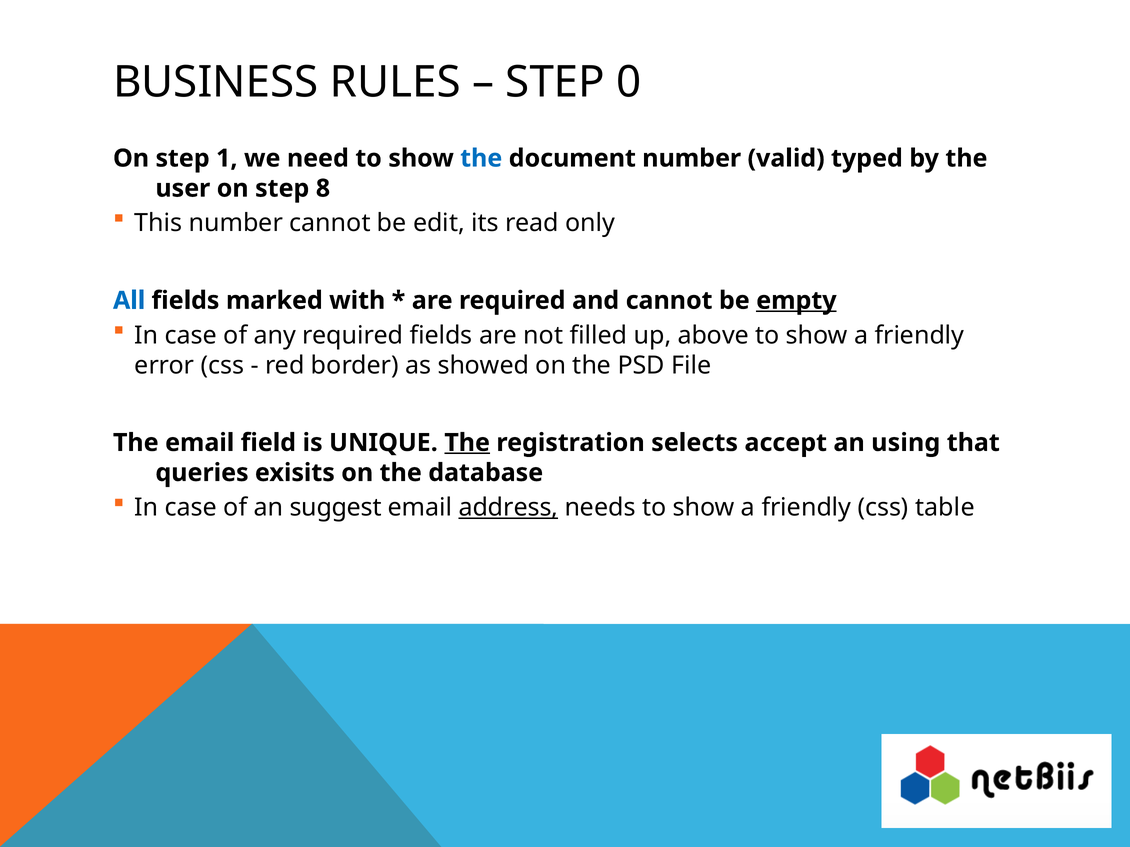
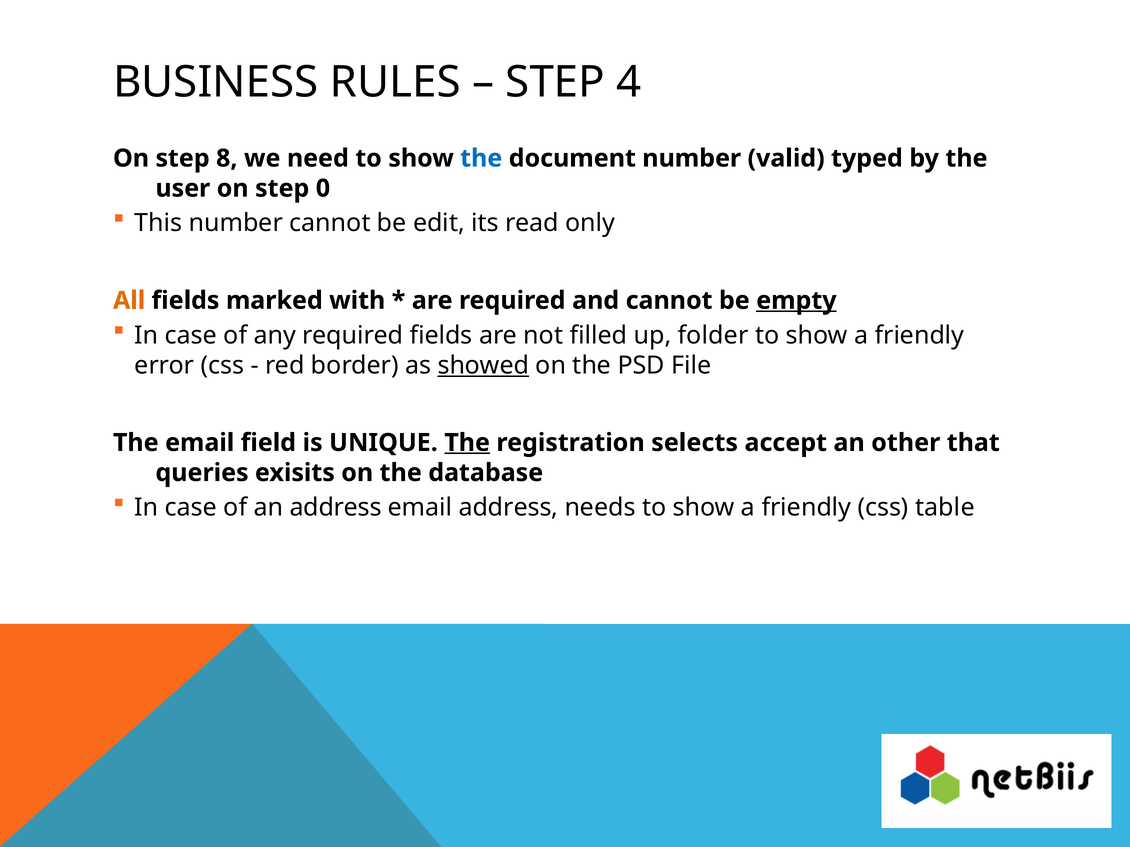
0: 0 -> 4
1: 1 -> 8
8: 8 -> 0
All colour: blue -> orange
above: above -> folder
showed underline: none -> present
using: using -> other
an suggest: suggest -> address
address at (508, 508) underline: present -> none
